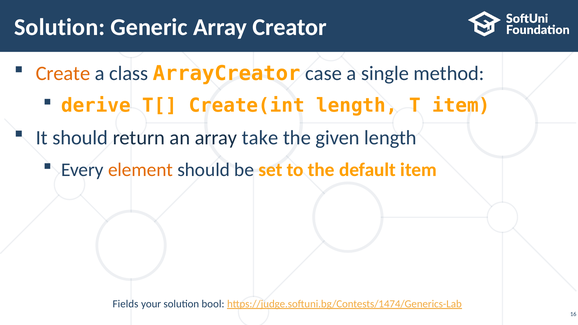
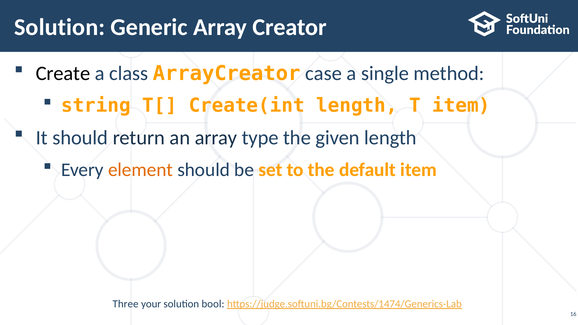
Create colour: orange -> black
derive: derive -> string
take: take -> type
Fields: Fields -> Three
